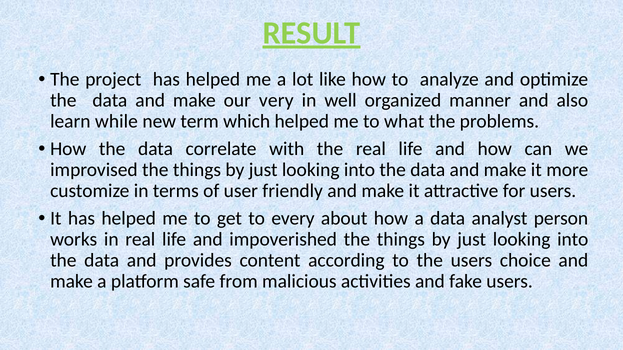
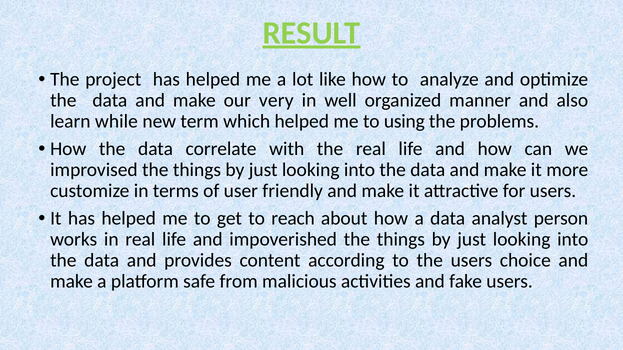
what: what -> using
every: every -> reach
